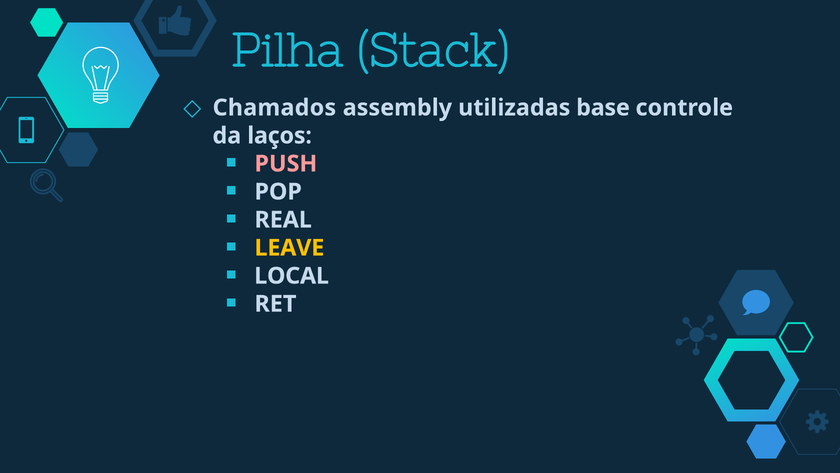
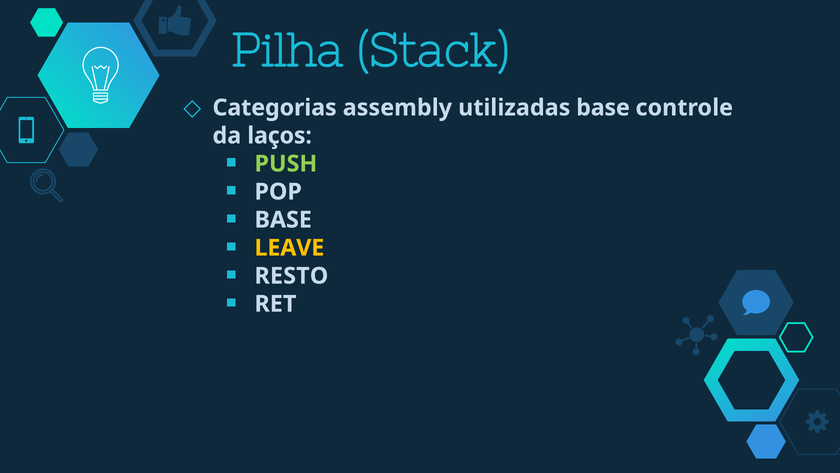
Chamados: Chamados -> Categorias
PUSH colour: pink -> light green
REAL at (283, 220): REAL -> BASE
LOCAL: LOCAL -> RESTO
